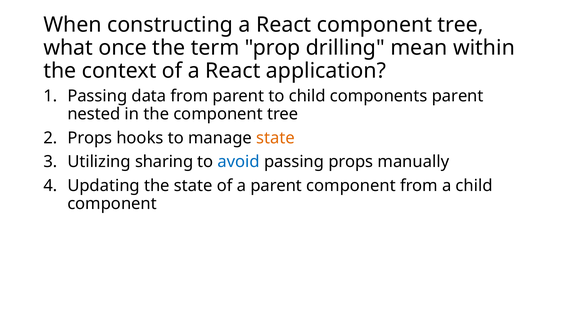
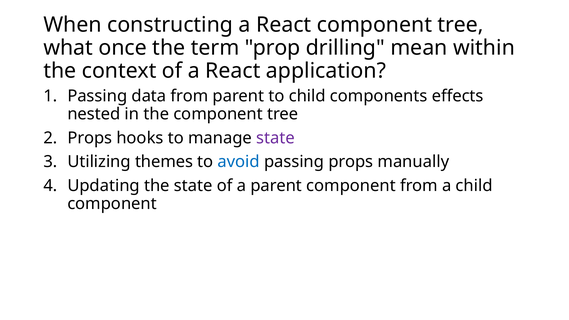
components parent: parent -> effects
state at (276, 138) colour: orange -> purple
sharing: sharing -> themes
